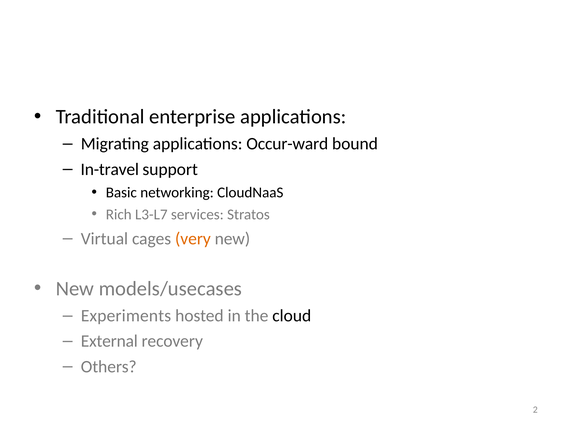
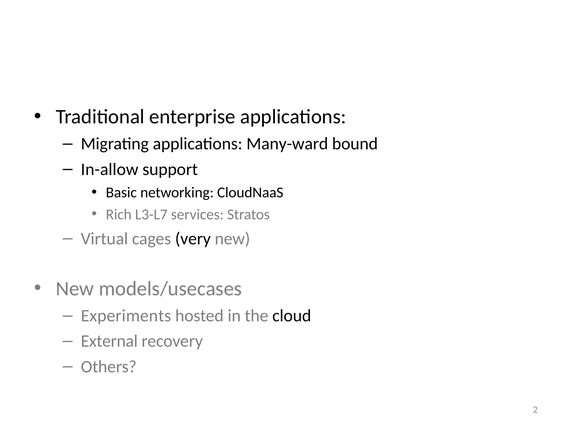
Occur-ward: Occur-ward -> Many-ward
In-travel: In-travel -> In-allow
very colour: orange -> black
